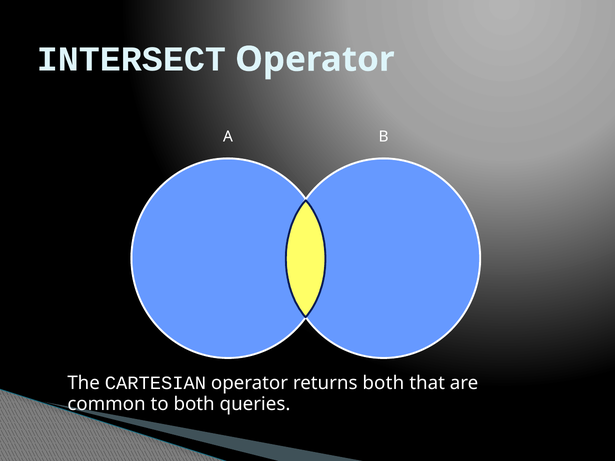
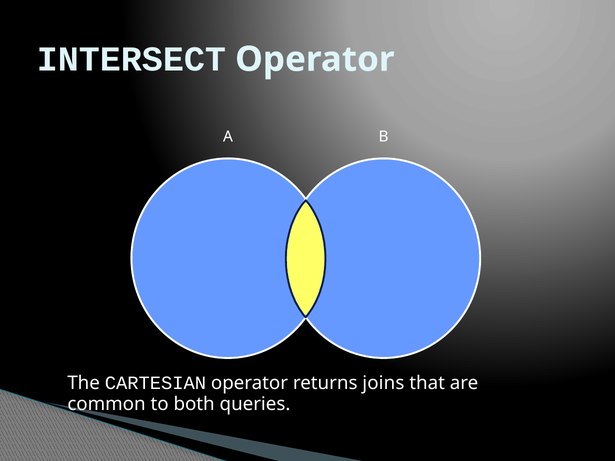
returns both: both -> joins
